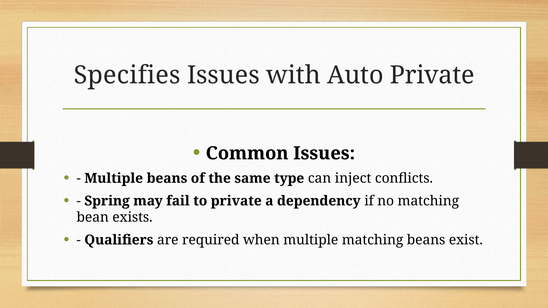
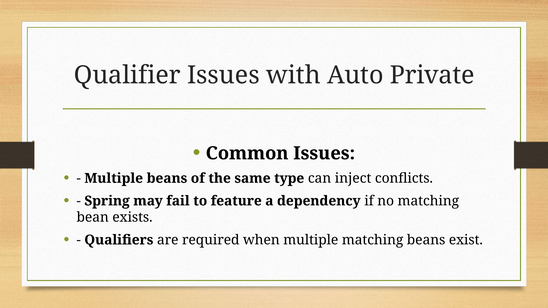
Specifies: Specifies -> Qualifier
to private: private -> feature
